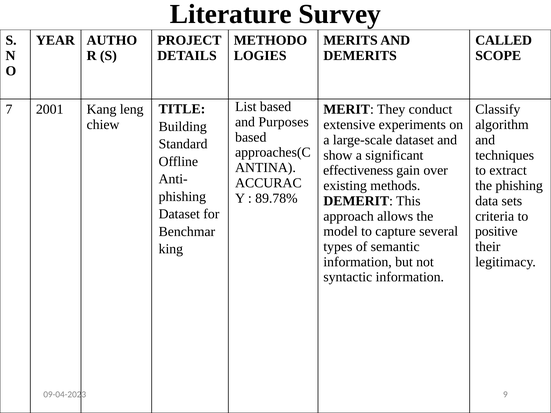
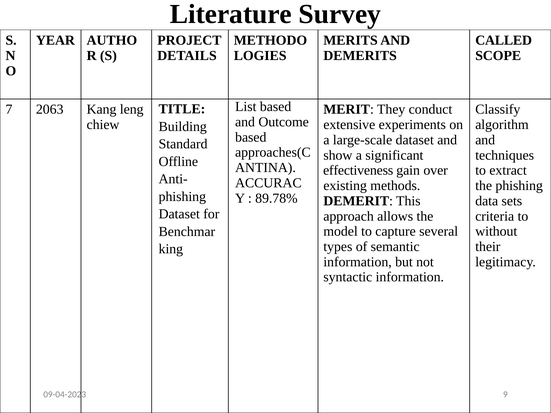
2001: 2001 -> 2063
Purposes: Purposes -> Outcome
positive: positive -> without
